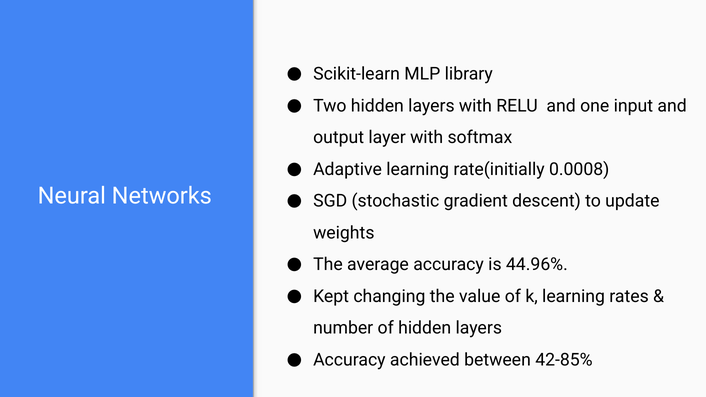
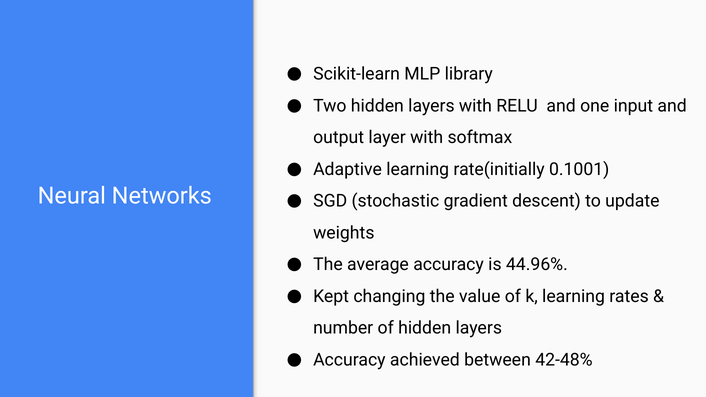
0.0008: 0.0008 -> 0.1001
42-85%: 42-85% -> 42-48%
